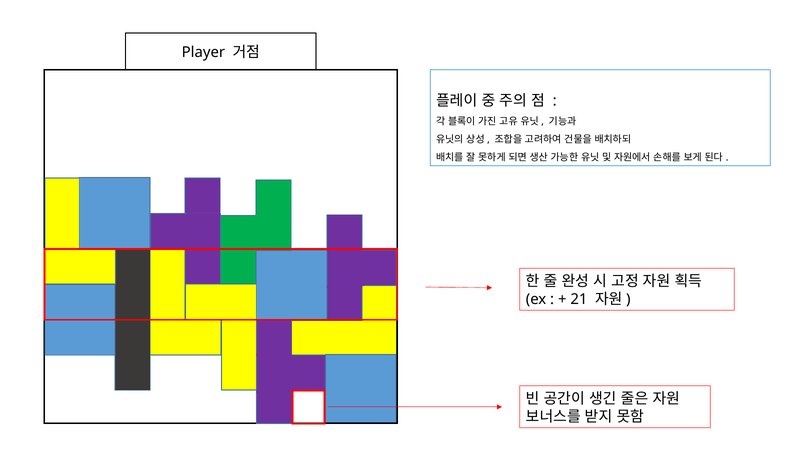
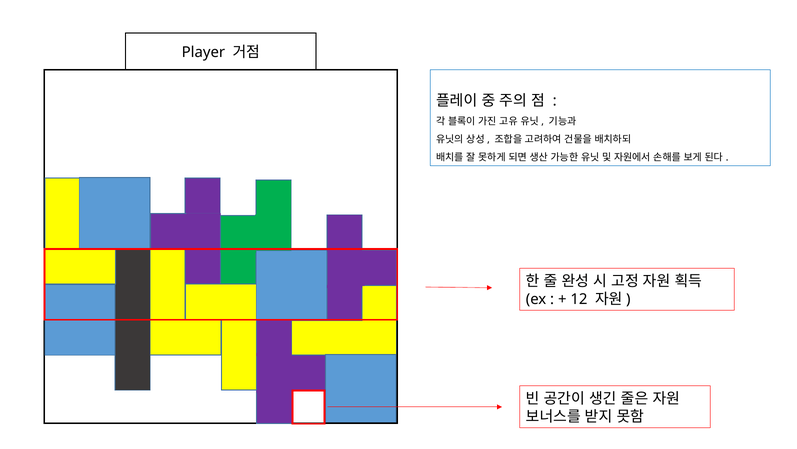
21: 21 -> 12
